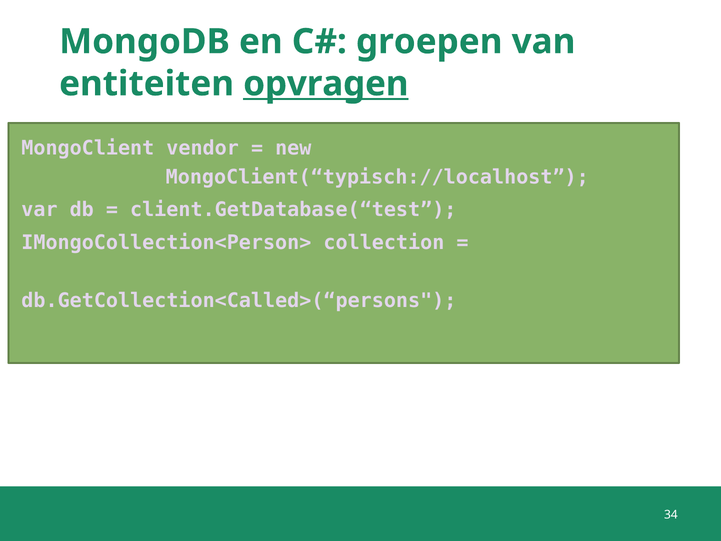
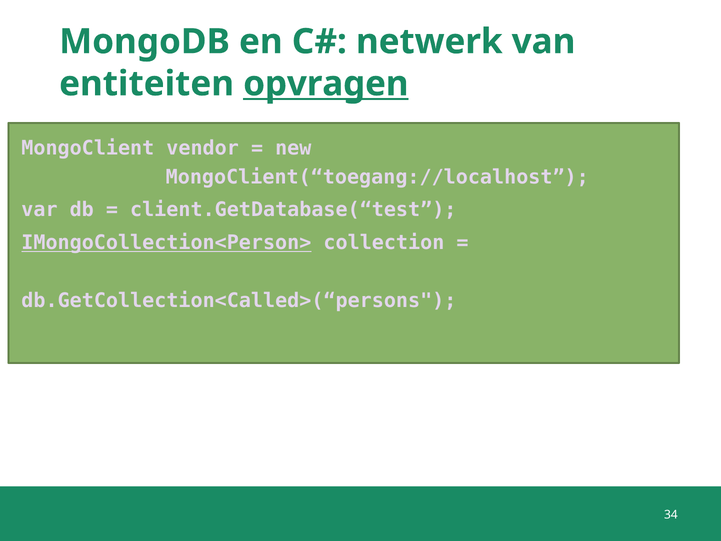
groepen: groepen -> netwerk
MongoClient(“typisch://localhost: MongoClient(“typisch://localhost -> MongoClient(“toegang://localhost
IMongoCollection<Person> underline: none -> present
